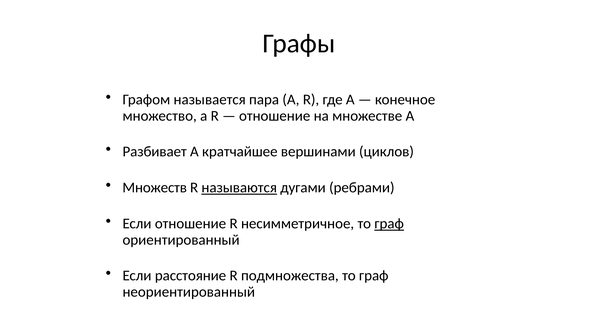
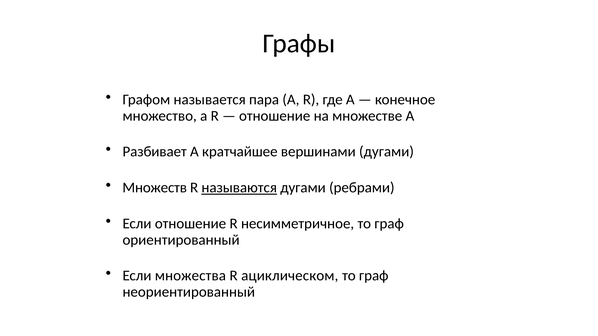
вершинами циклов: циклов -> дугами
граф at (389, 224) underline: present -> none
расстояние: расстояние -> множества
подмножества: подмножества -> ациклическом
